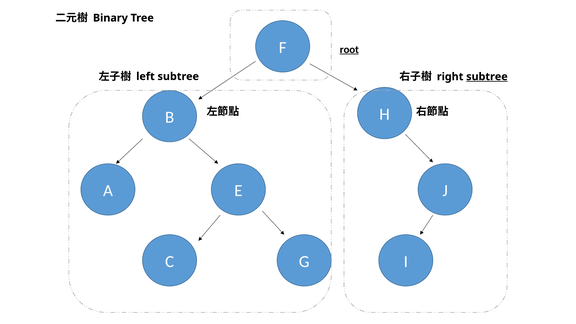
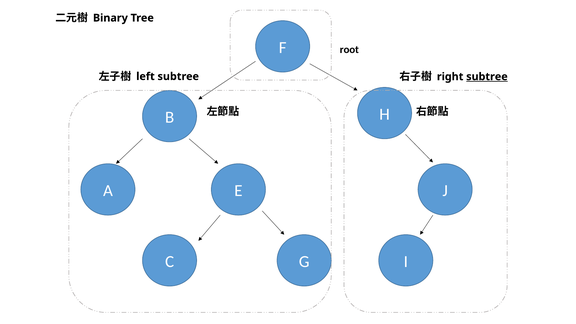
root underline: present -> none
